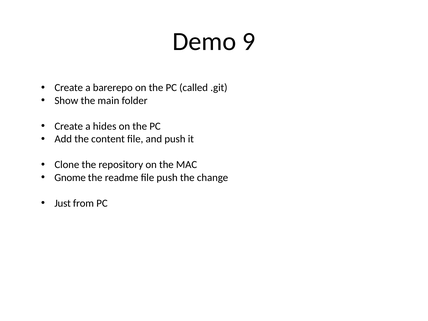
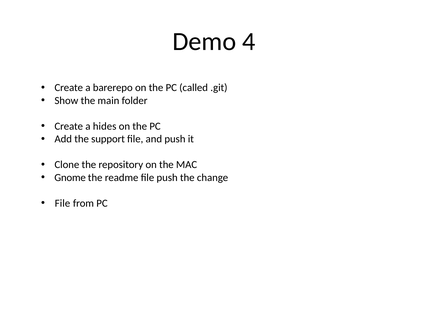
9: 9 -> 4
content: content -> support
Just at (63, 203): Just -> File
